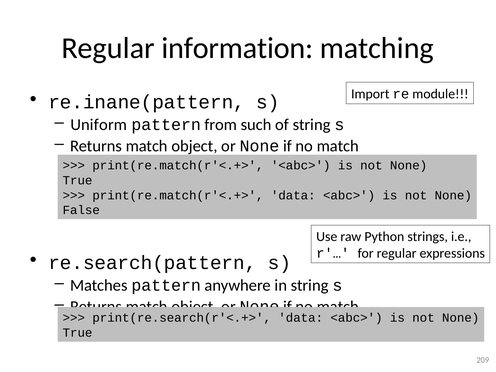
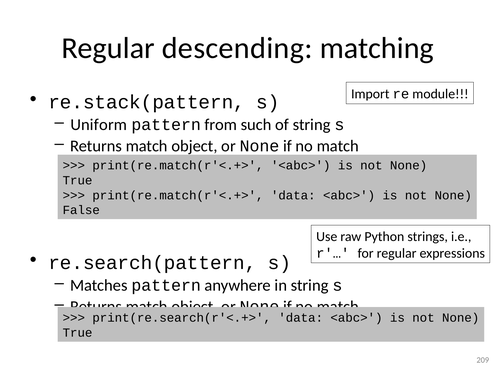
information: information -> descending
re.inane(pattern: re.inane(pattern -> re.stack(pattern
